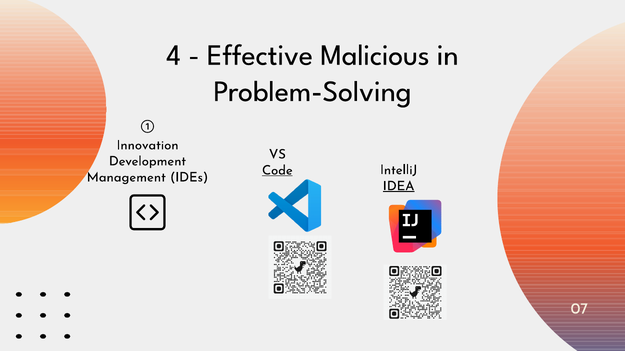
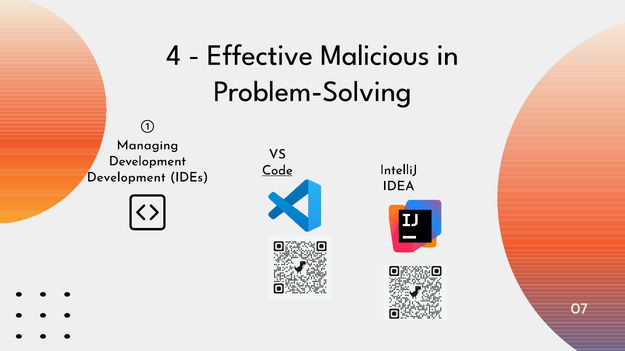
Innovation: Innovation -> Managing
Management at (126, 177): Management -> Development
IDEA underline: present -> none
